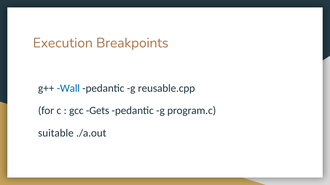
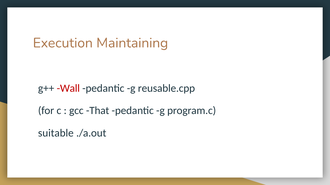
Breakpoints: Breakpoints -> Maintaining
Wall colour: blue -> red
Gets: Gets -> That
